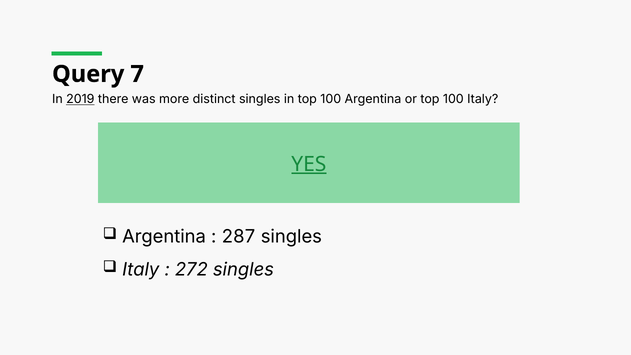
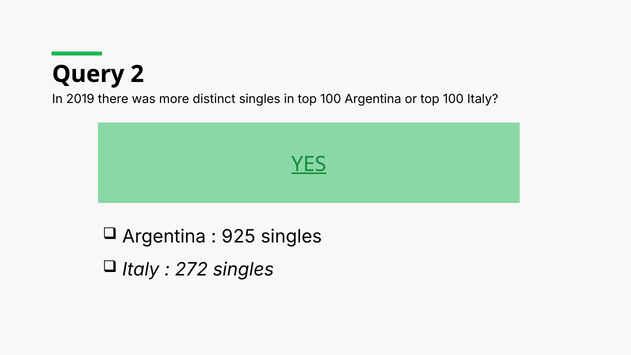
7: 7 -> 2
2019 underline: present -> none
287: 287 -> 925
